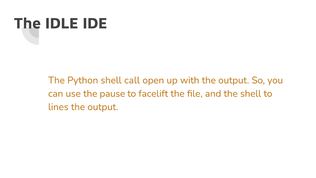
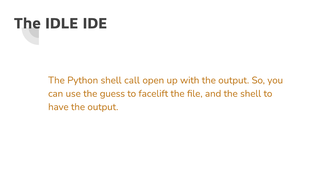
pause: pause -> guess
lines: lines -> have
